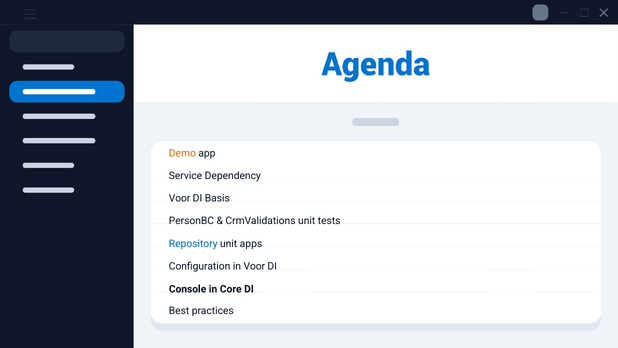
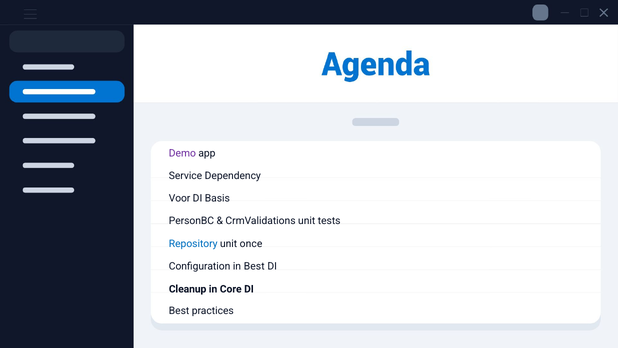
Demo colour: orange -> purple
apps: apps -> once
in Voor: Voor -> Best
Console: Console -> Cleanup
